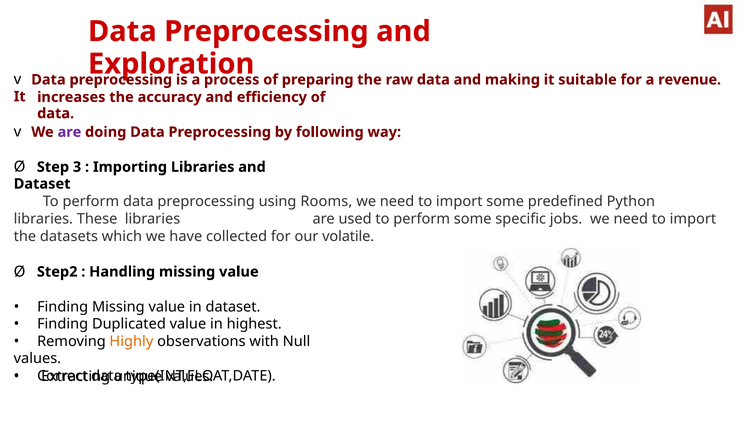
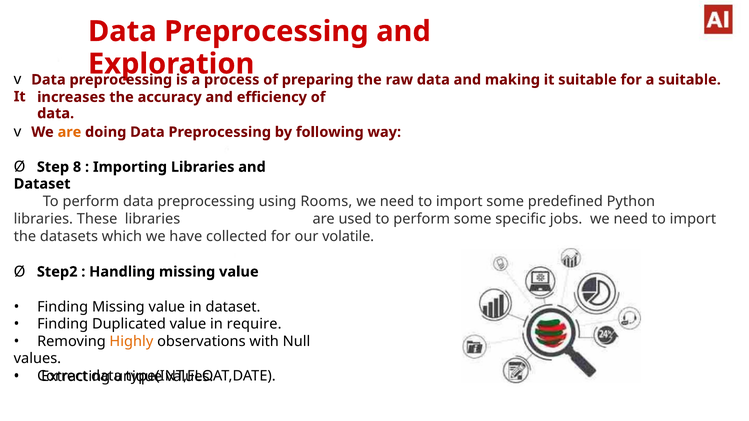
a revenue: revenue -> suitable
are at (69, 132) colour: purple -> orange
3: 3 -> 8
highest: highest -> require
